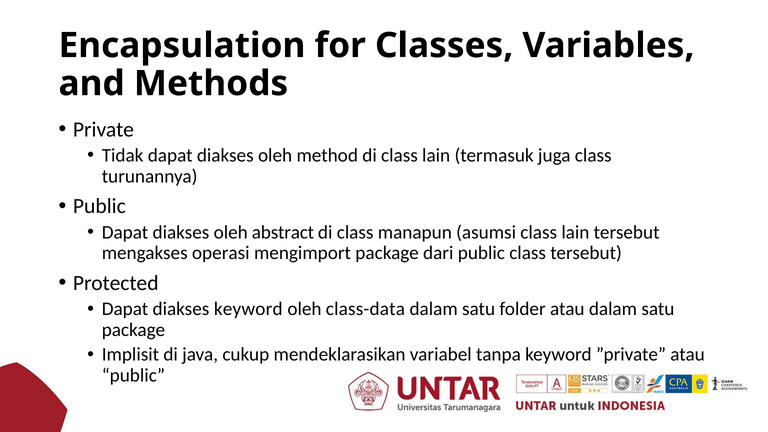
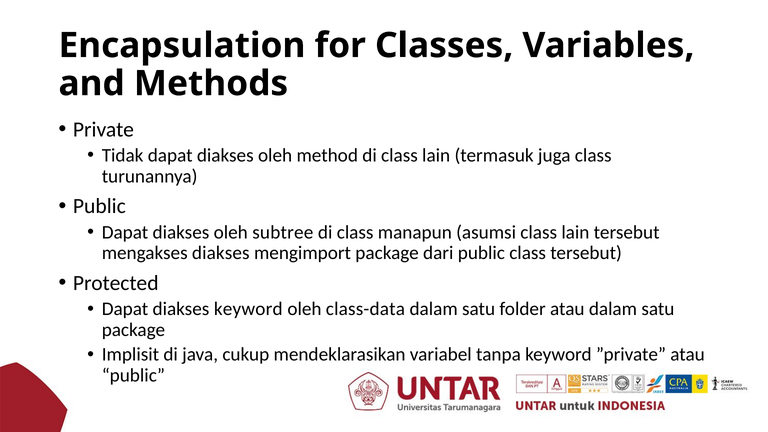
abstract: abstract -> subtree
mengakses operasi: operasi -> diakses
